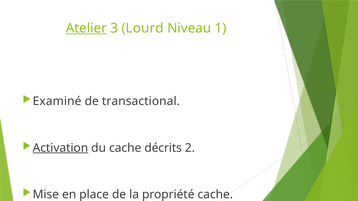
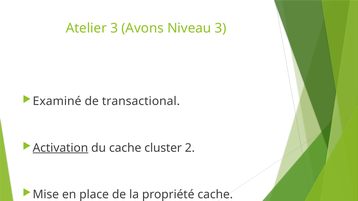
Atelier underline: present -> none
Lourd: Lourd -> Avons
Niveau 1: 1 -> 3
décrits: décrits -> cluster
